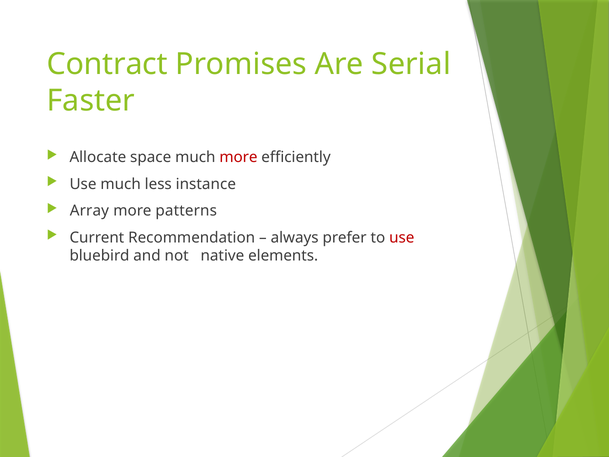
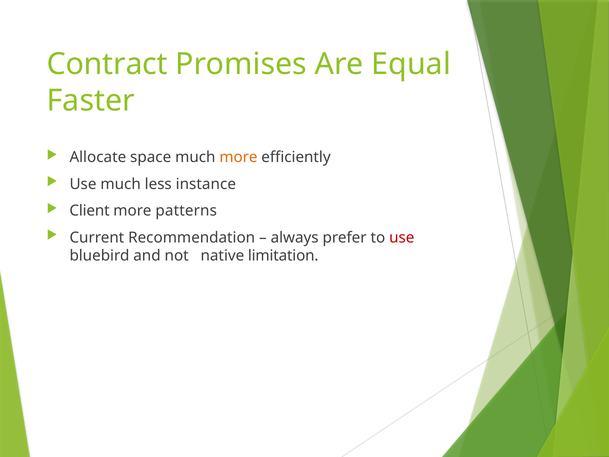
Serial: Serial -> Equal
more at (238, 157) colour: red -> orange
Array: Array -> Client
elements: elements -> limitation
